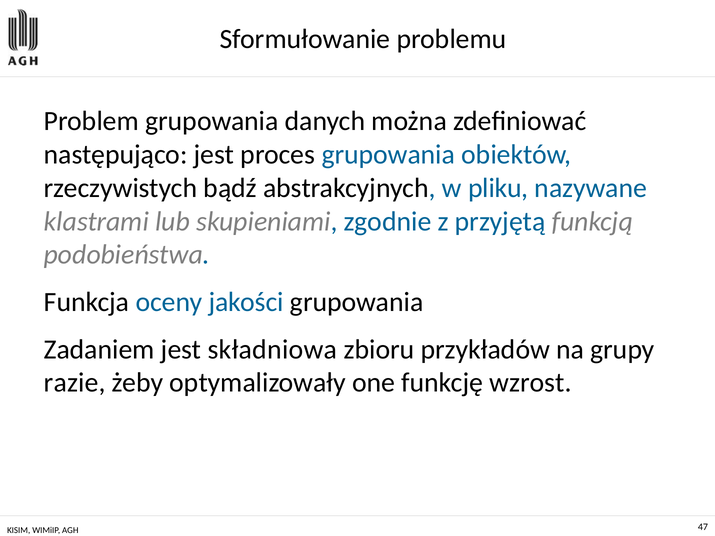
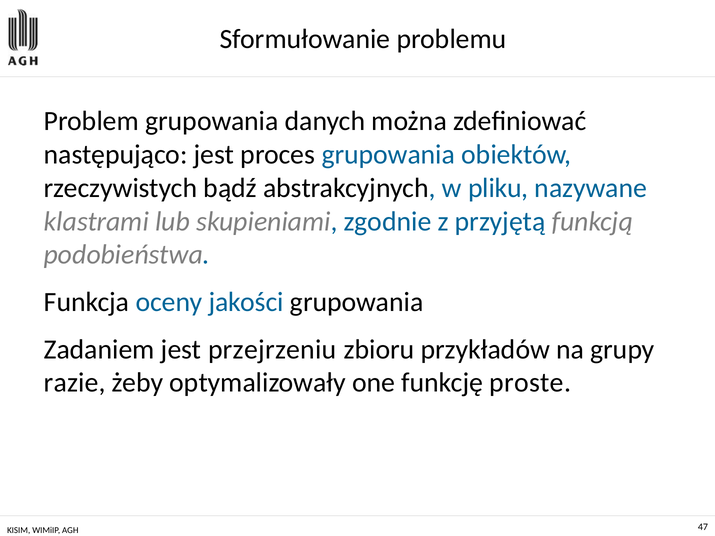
składniowa: składniowa -> przejrzeniu
wzrost: wzrost -> proste
